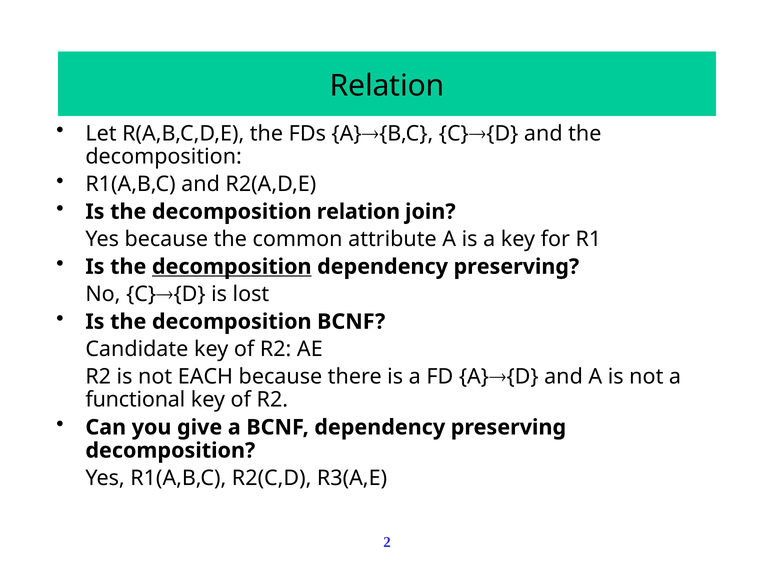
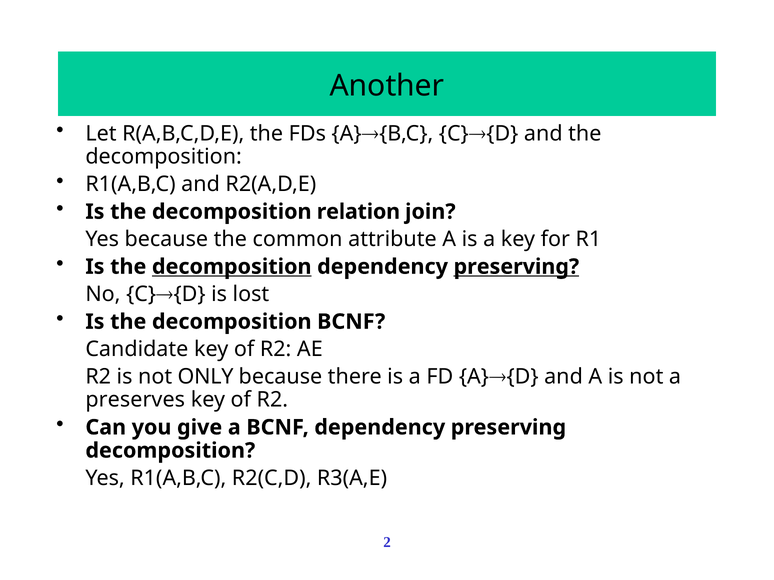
Relation at (387, 86): Relation -> Another
preserving at (516, 267) underline: none -> present
EACH: EACH -> ONLY
functional: functional -> preserves
